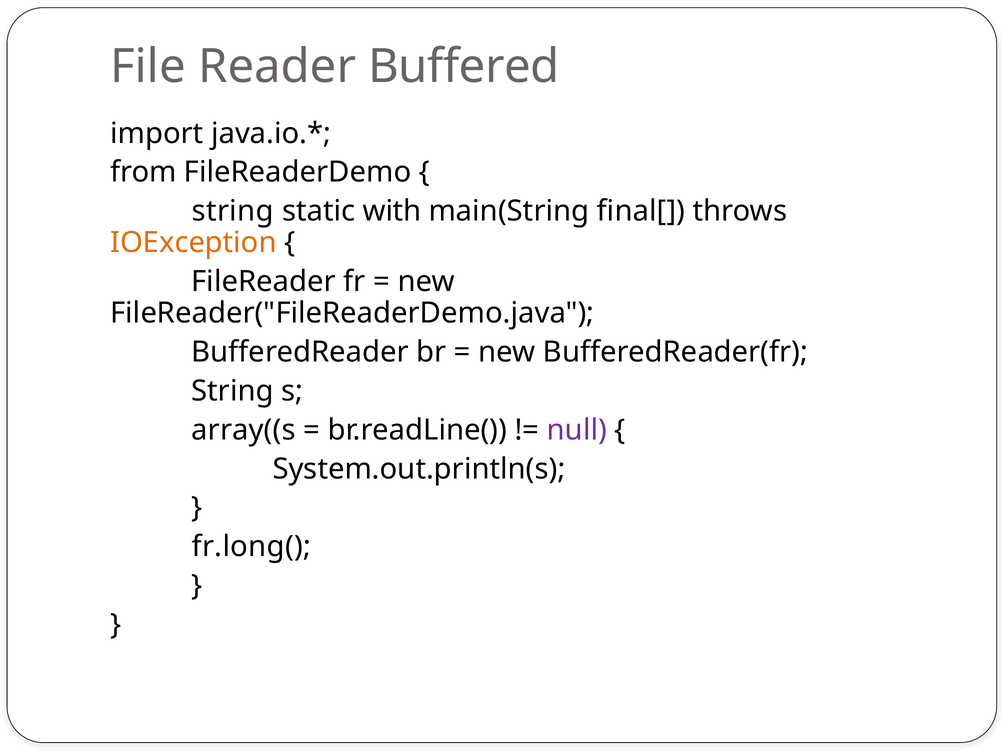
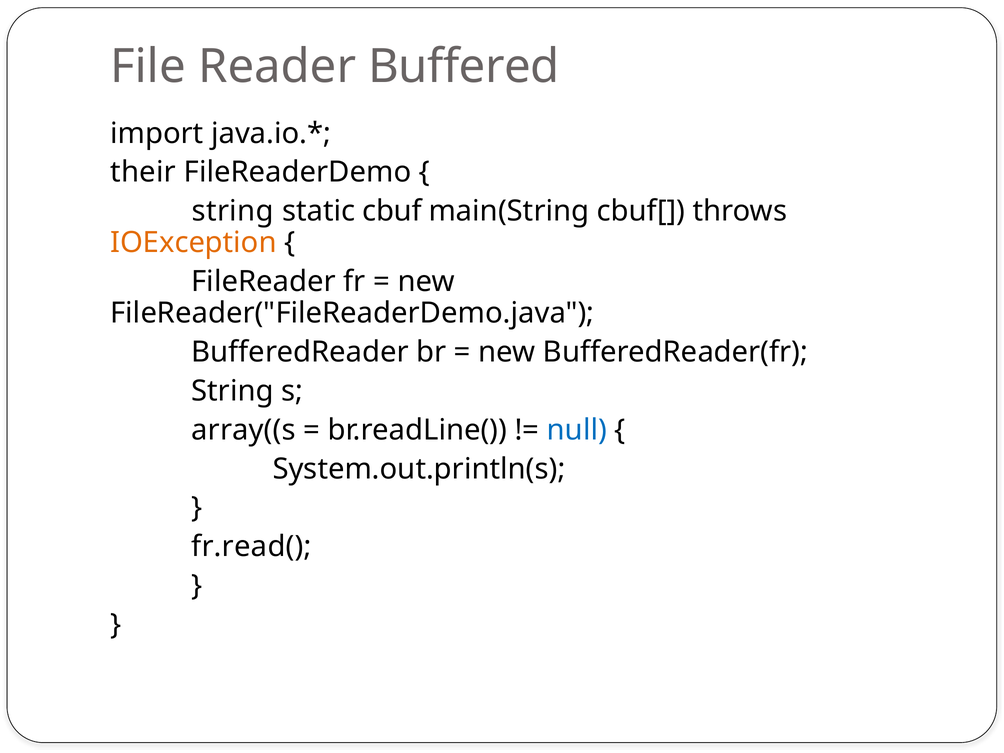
from: from -> their
with: with -> cbuf
final[: final[ -> cbuf[
null colour: purple -> blue
fr.long(: fr.long( -> fr.read(
